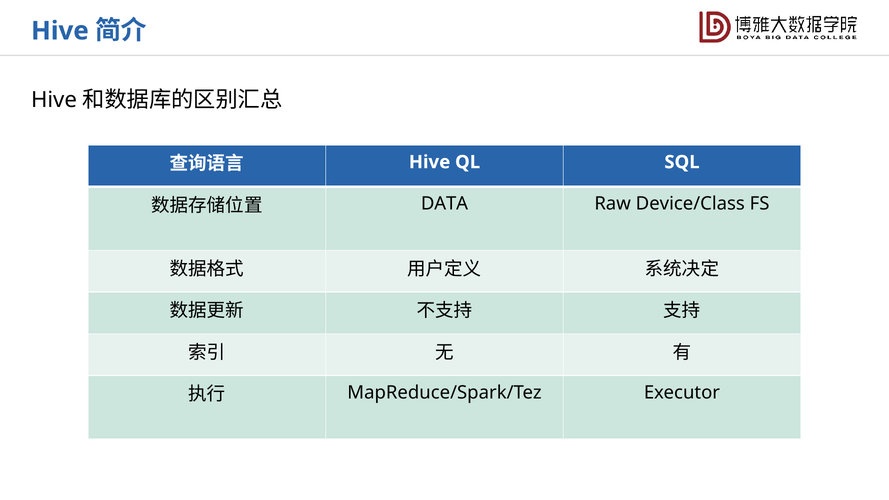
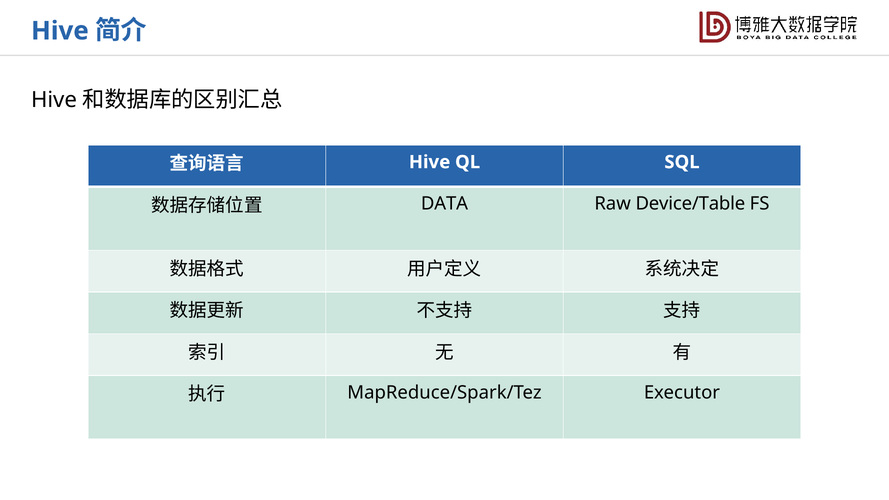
Device/Class: Device/Class -> Device/Table
